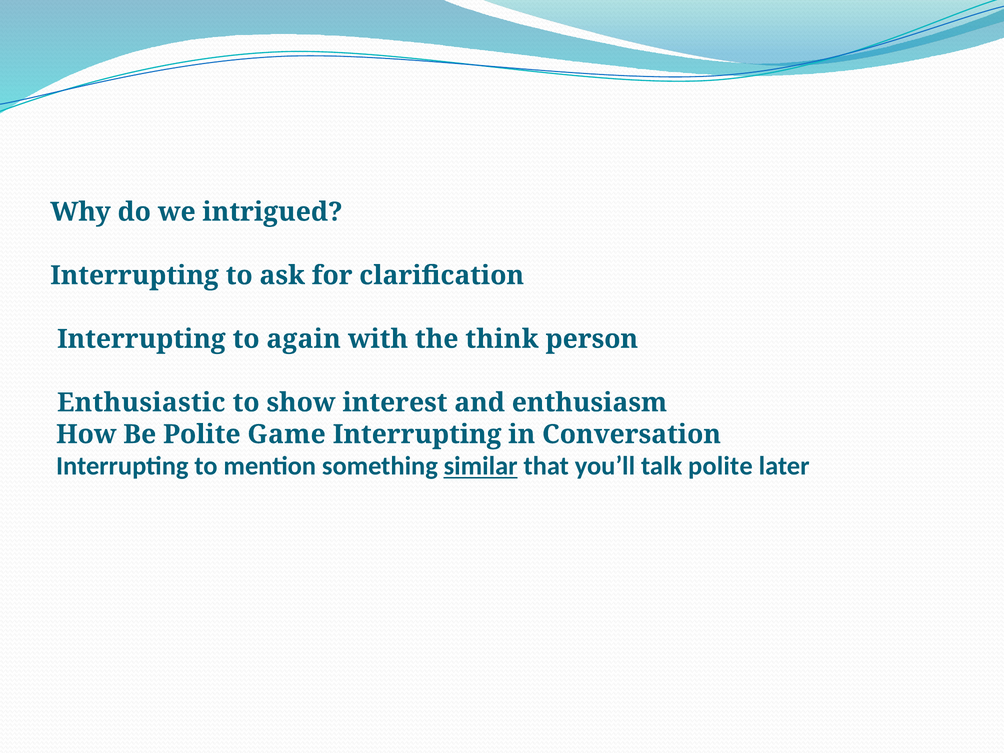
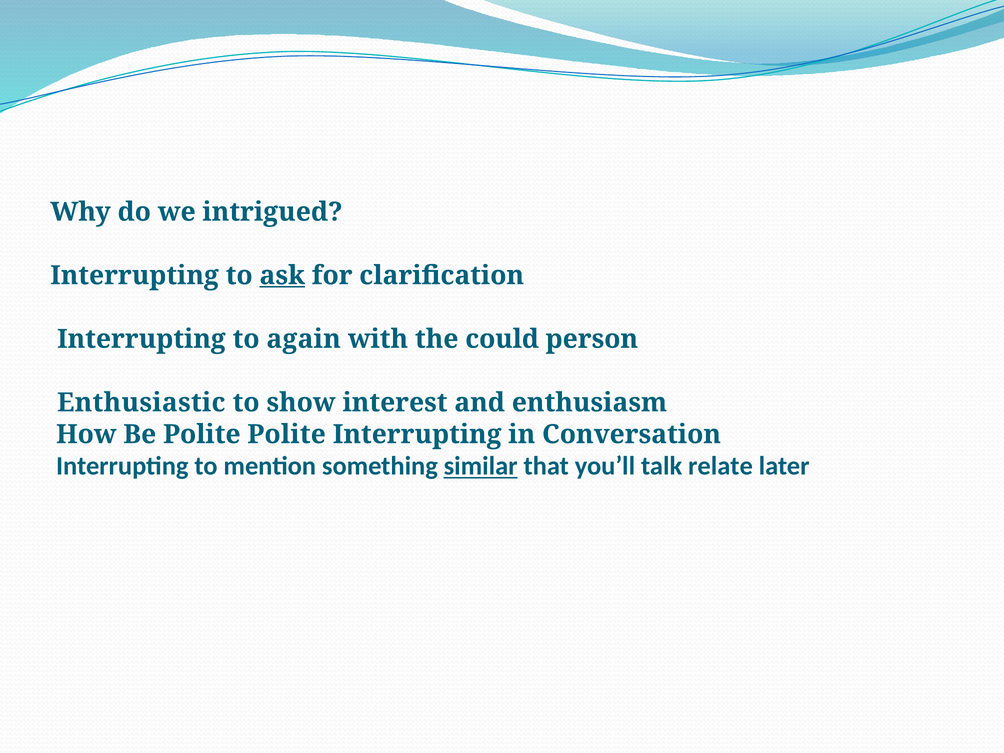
ask underline: none -> present
think: think -> could
Polite Game: Game -> Polite
talk polite: polite -> relate
